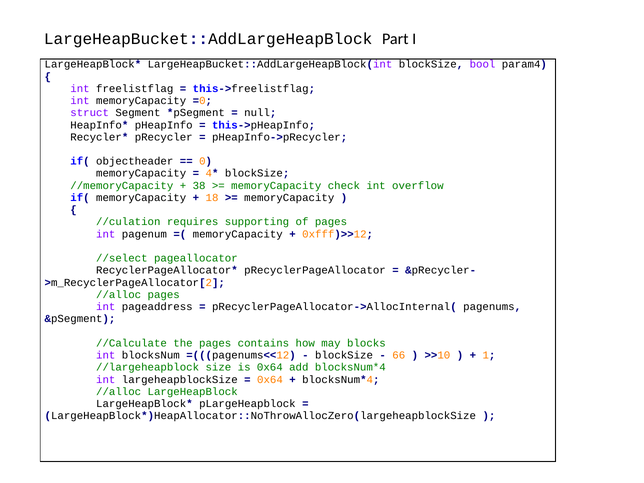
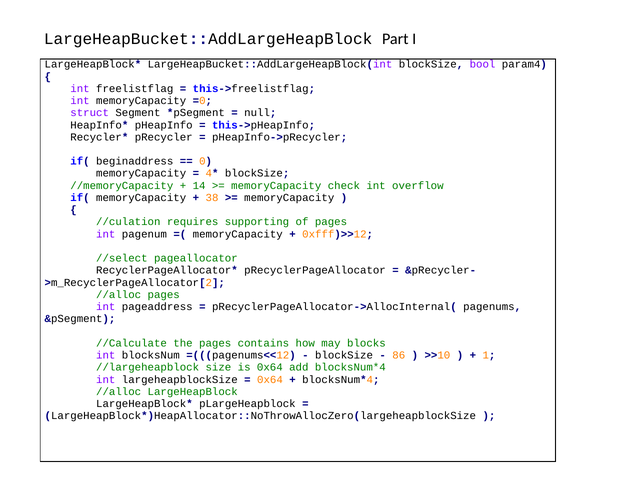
objectheader: objectheader -> beginaddress
38: 38 -> 14
18: 18 -> 38
66: 66 -> 86
